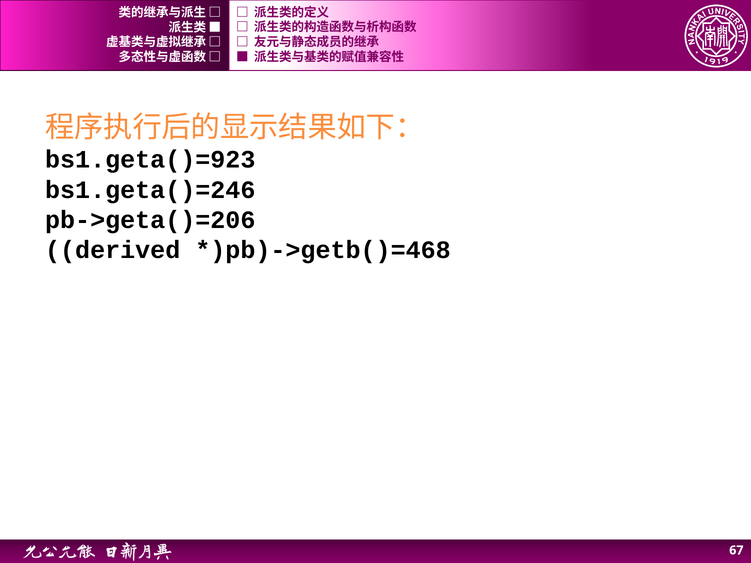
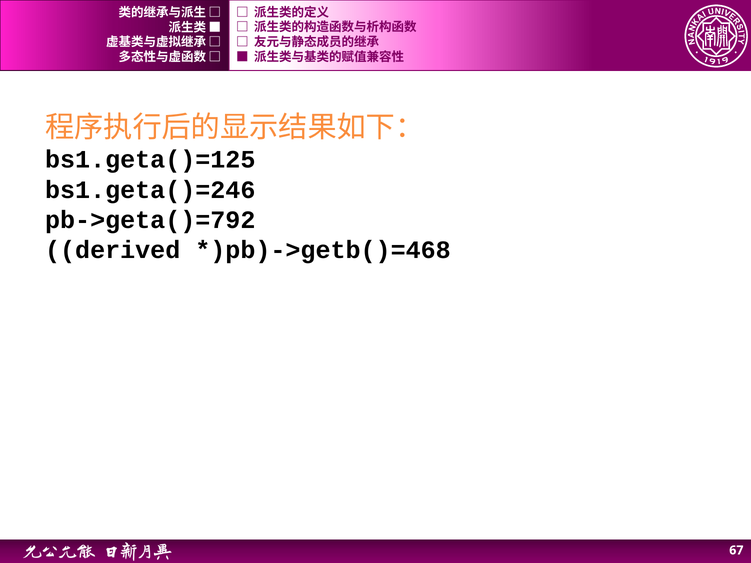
bs1.geta()=923: bs1.geta()=923 -> bs1.geta()=125
pb->geta()=206: pb->geta()=206 -> pb->geta()=792
